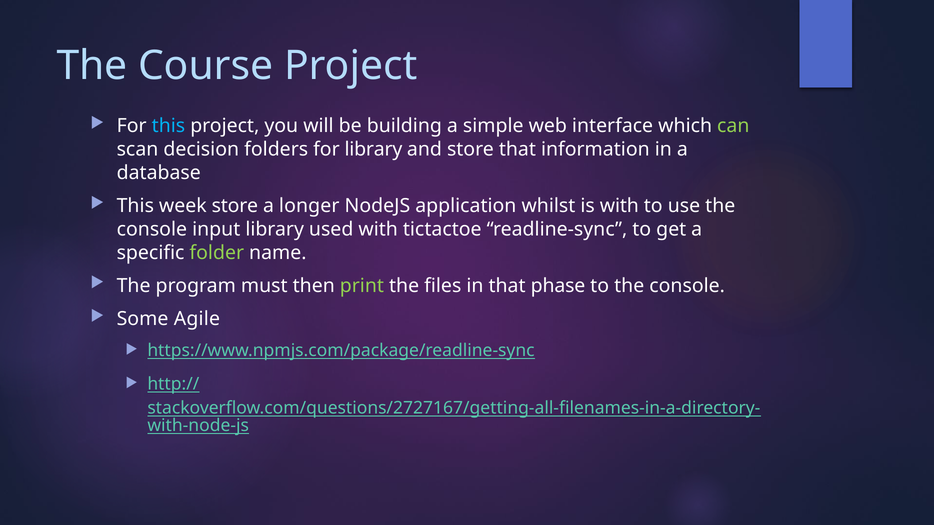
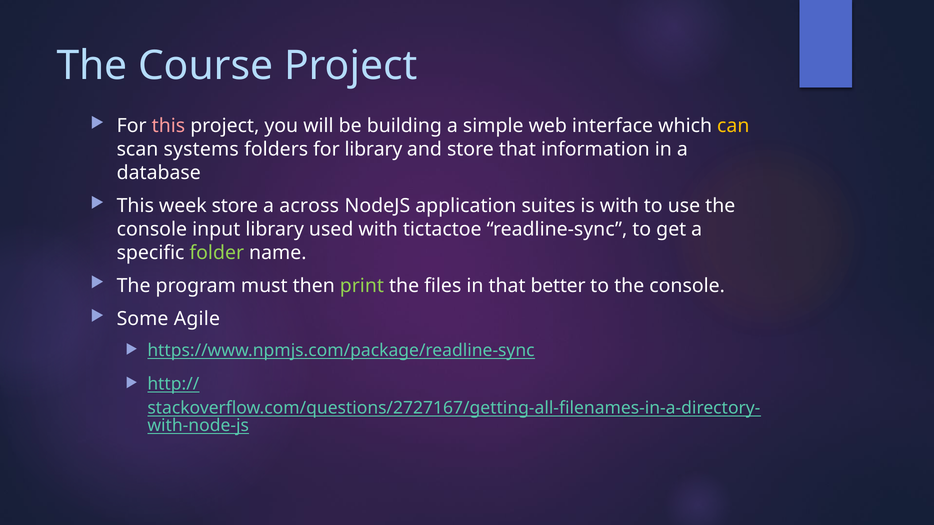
this at (168, 126) colour: light blue -> pink
can colour: light green -> yellow
decision: decision -> systems
longer: longer -> across
whilst: whilst -> suites
phase: phase -> better
